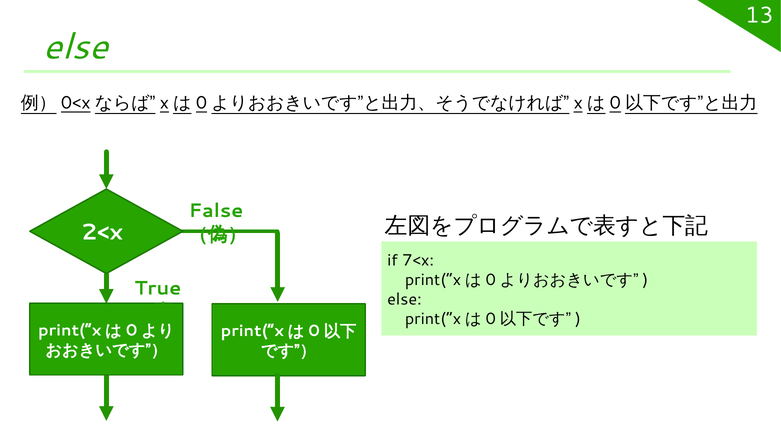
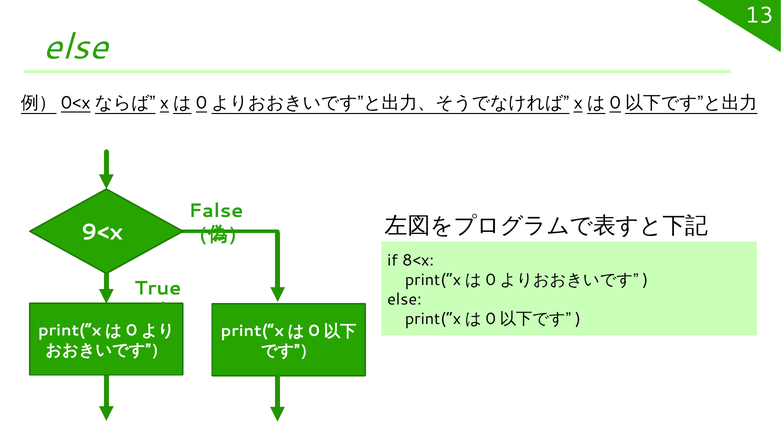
2<x: 2<x -> 9<x
7<x: 7<x -> 8<x
